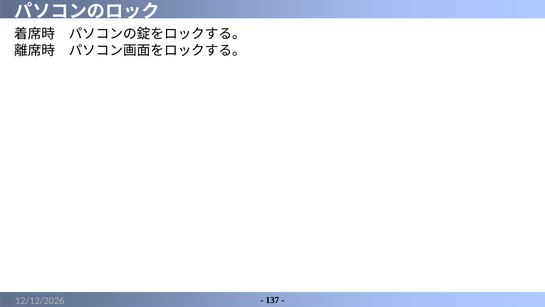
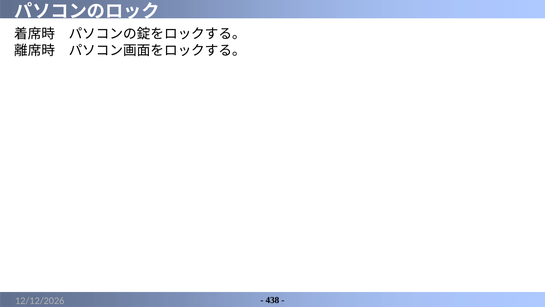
137: 137 -> 438
